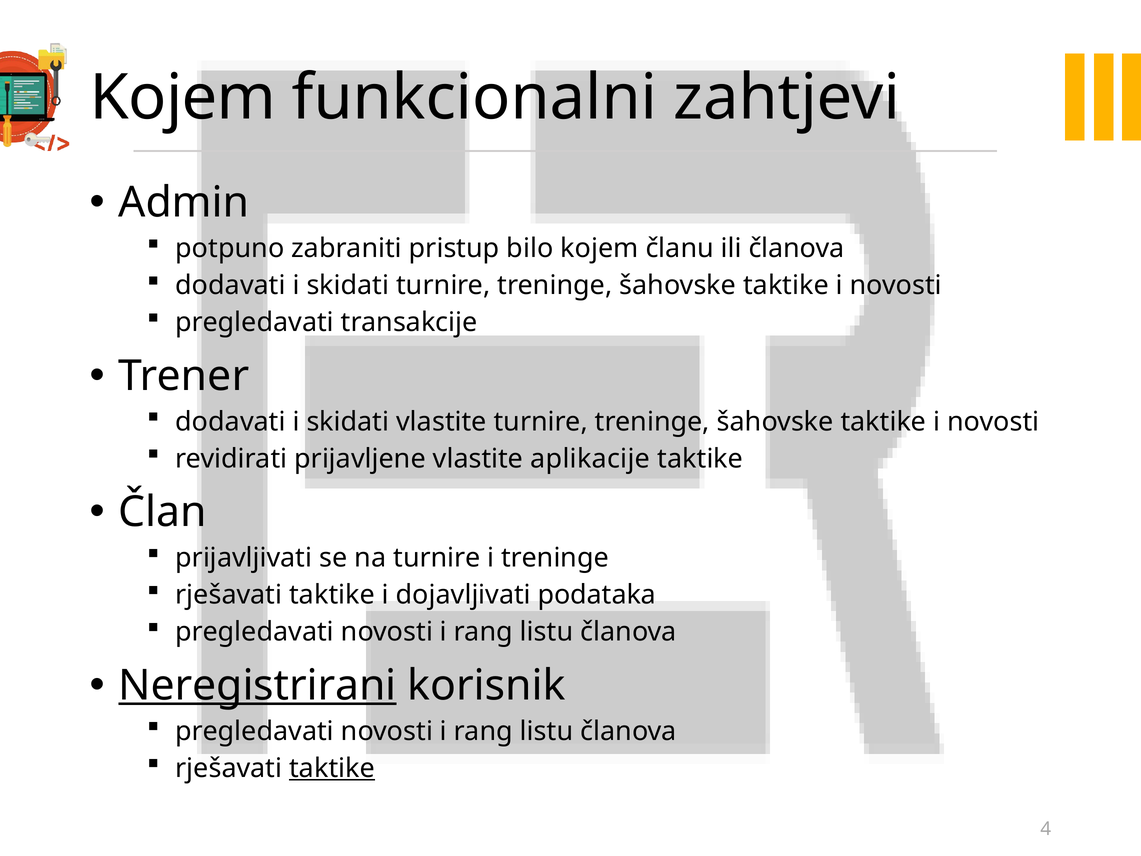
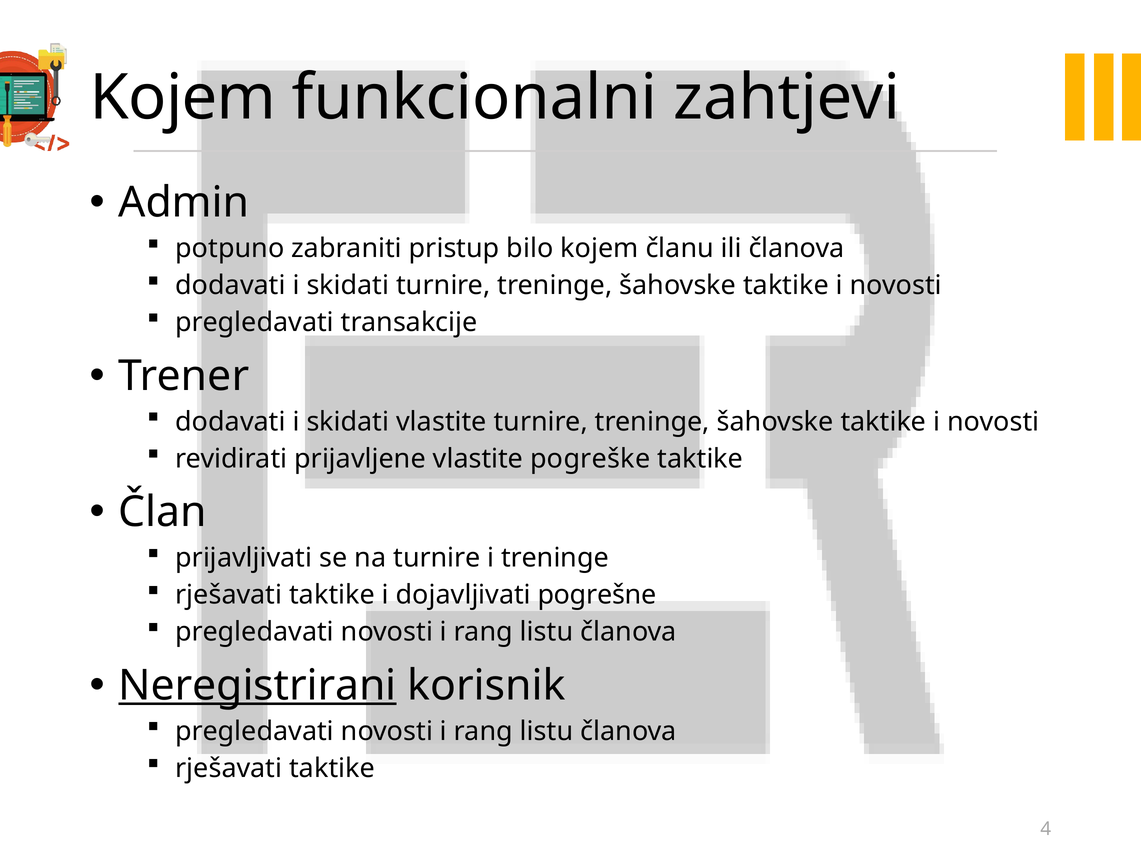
aplikacije: aplikacije -> pogreške
podataka: podataka -> pogrešne
taktike at (332, 768) underline: present -> none
